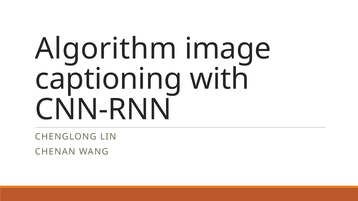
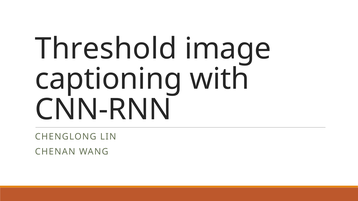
Algorithm: Algorithm -> Threshold
